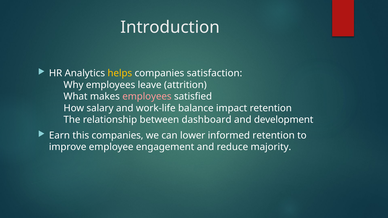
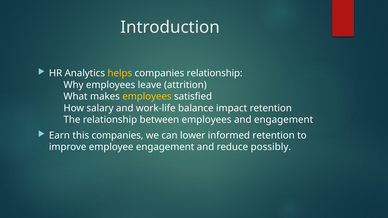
companies satisfaction: satisfaction -> relationship
employees at (147, 97) colour: pink -> yellow
between dashboard: dashboard -> employees
and development: development -> engagement
majority: majority -> possibly
